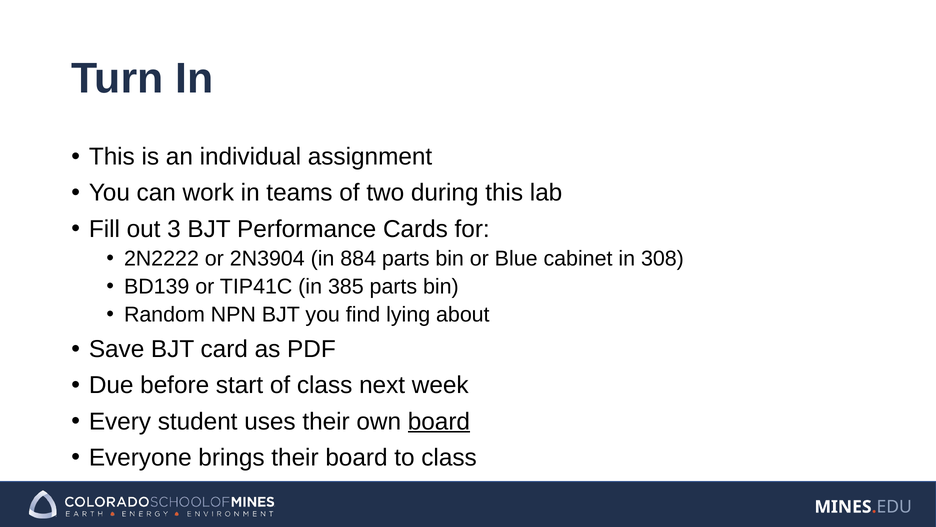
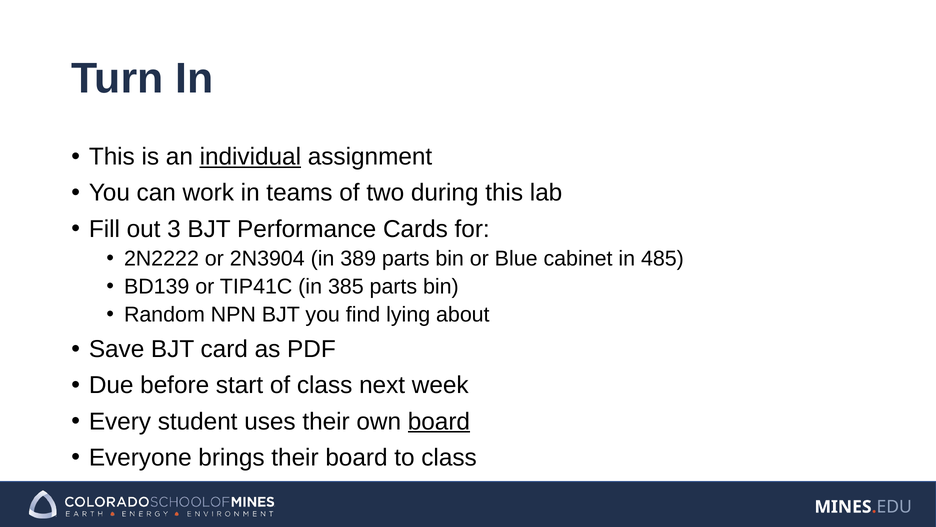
individual underline: none -> present
884: 884 -> 389
308: 308 -> 485
